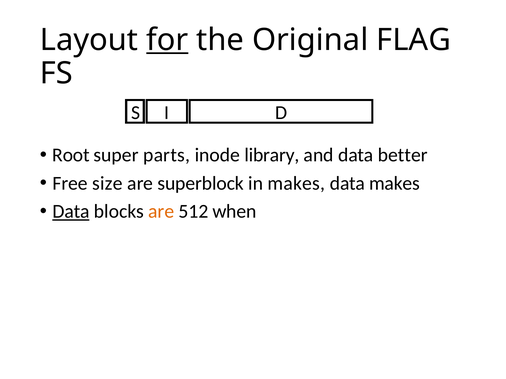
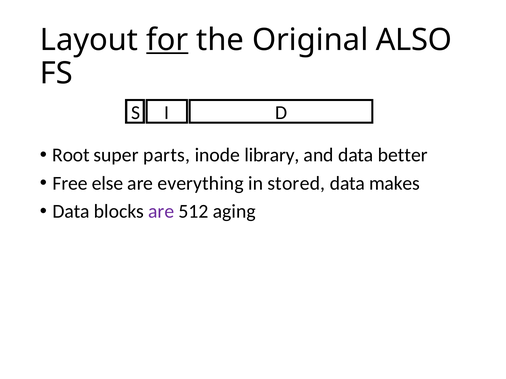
FLAG: FLAG -> ALSO
size: size -> else
superblock: superblock -> everything
in makes: makes -> stored
Data at (71, 212) underline: present -> none
are at (161, 212) colour: orange -> purple
when: when -> aging
